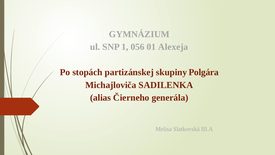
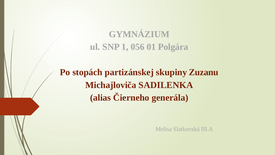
Alexeja: Alexeja -> Polgára
Polgára: Polgára -> Zuzanu
